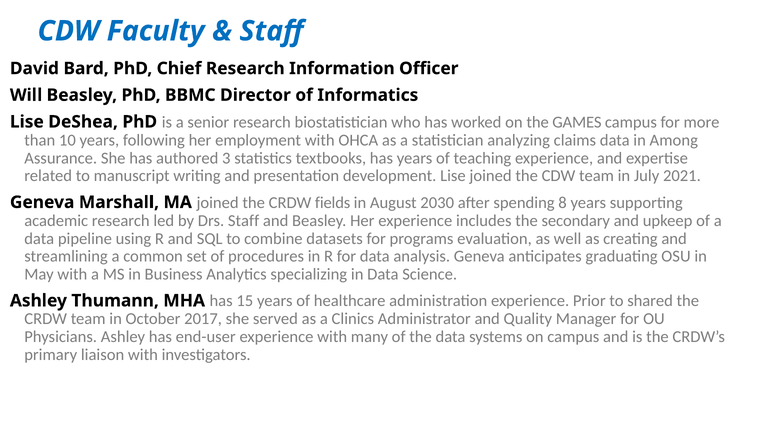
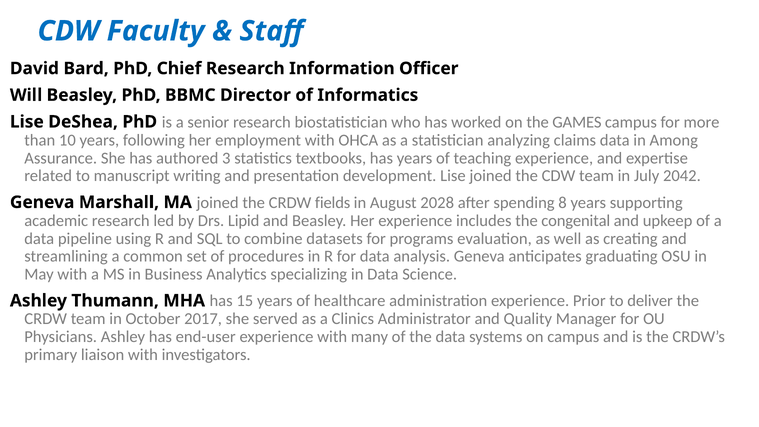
2021: 2021 -> 2042
2030: 2030 -> 2028
Drs Staff: Staff -> Lipid
secondary: secondary -> congenital
shared: shared -> deliver
